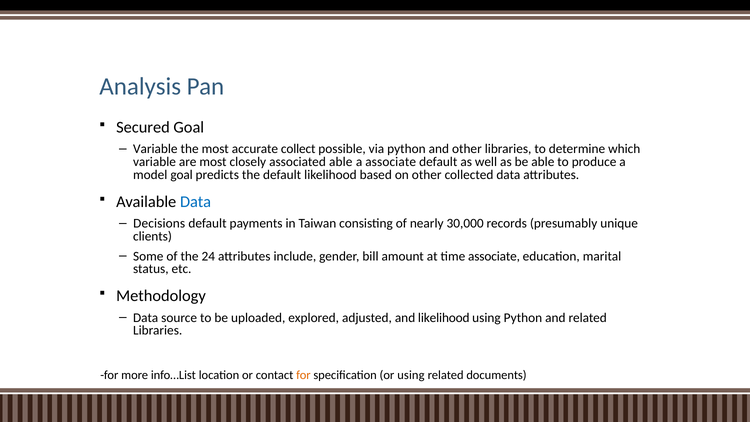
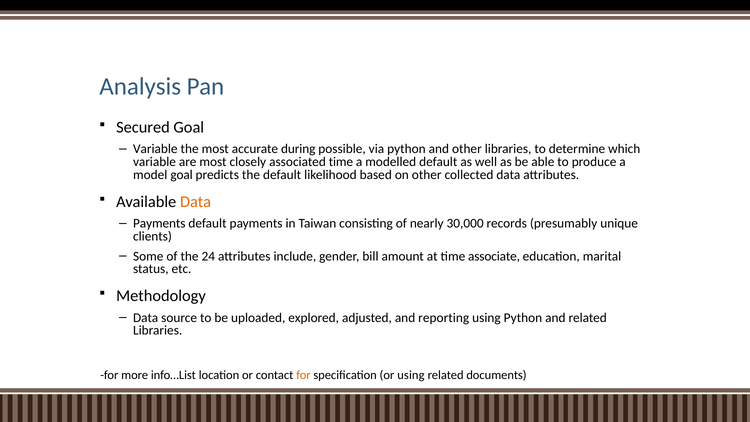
collect: collect -> during
associated able: able -> time
a associate: associate -> modelled
Data at (196, 202) colour: blue -> orange
Decisions at (159, 223): Decisions -> Payments
and likelihood: likelihood -> reporting
